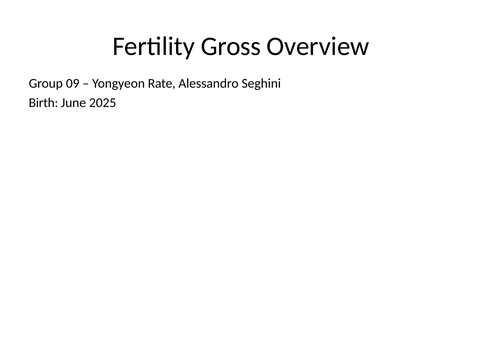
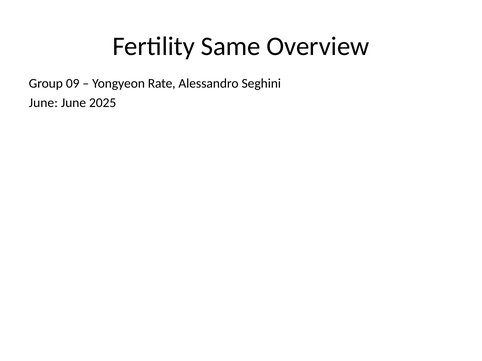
Gross: Gross -> Same
Birth at (43, 103): Birth -> June
